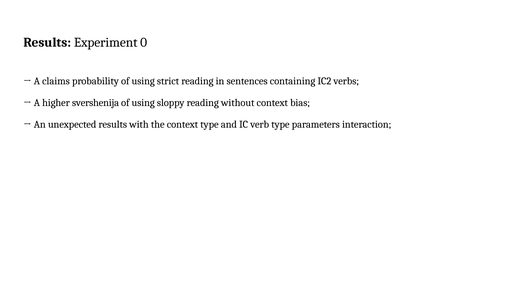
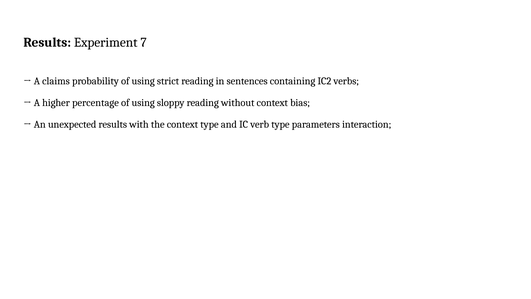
0: 0 -> 7
svershenija: svershenija -> percentage
